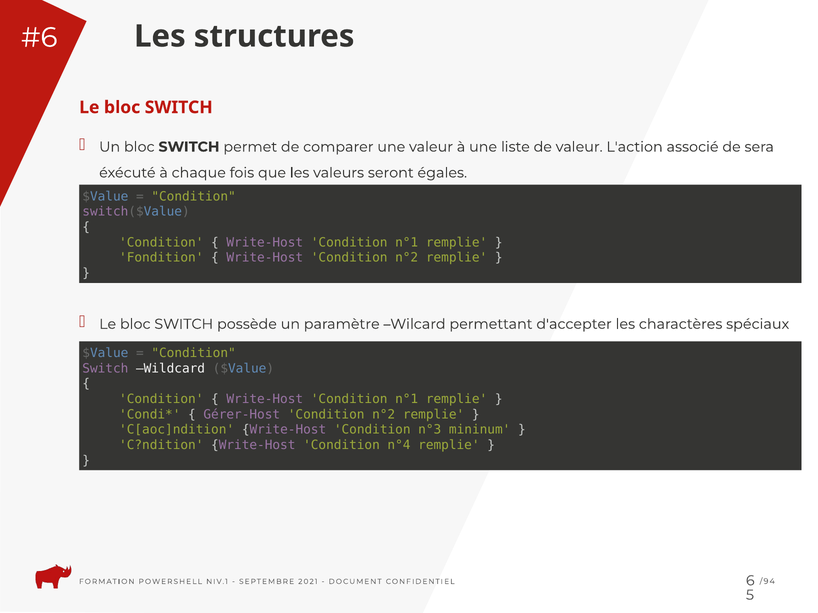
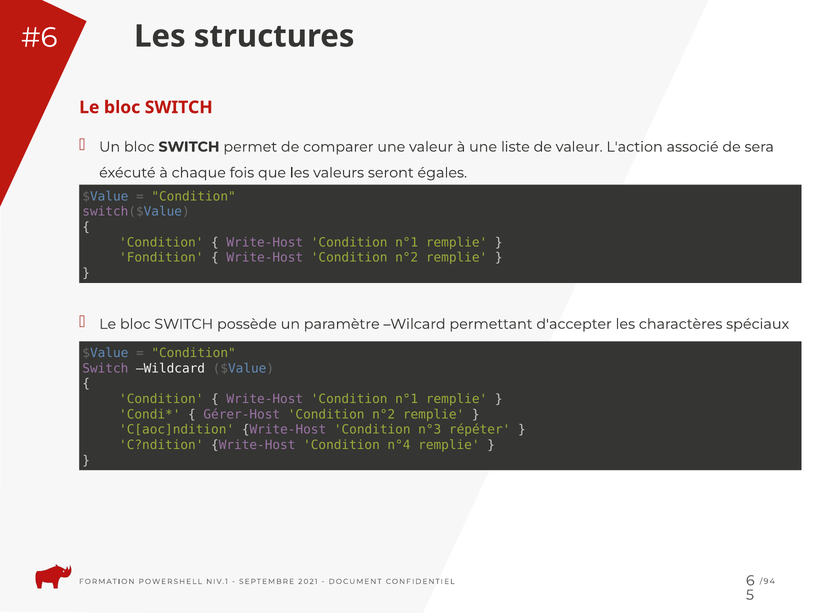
mininum: mininum -> répéter
